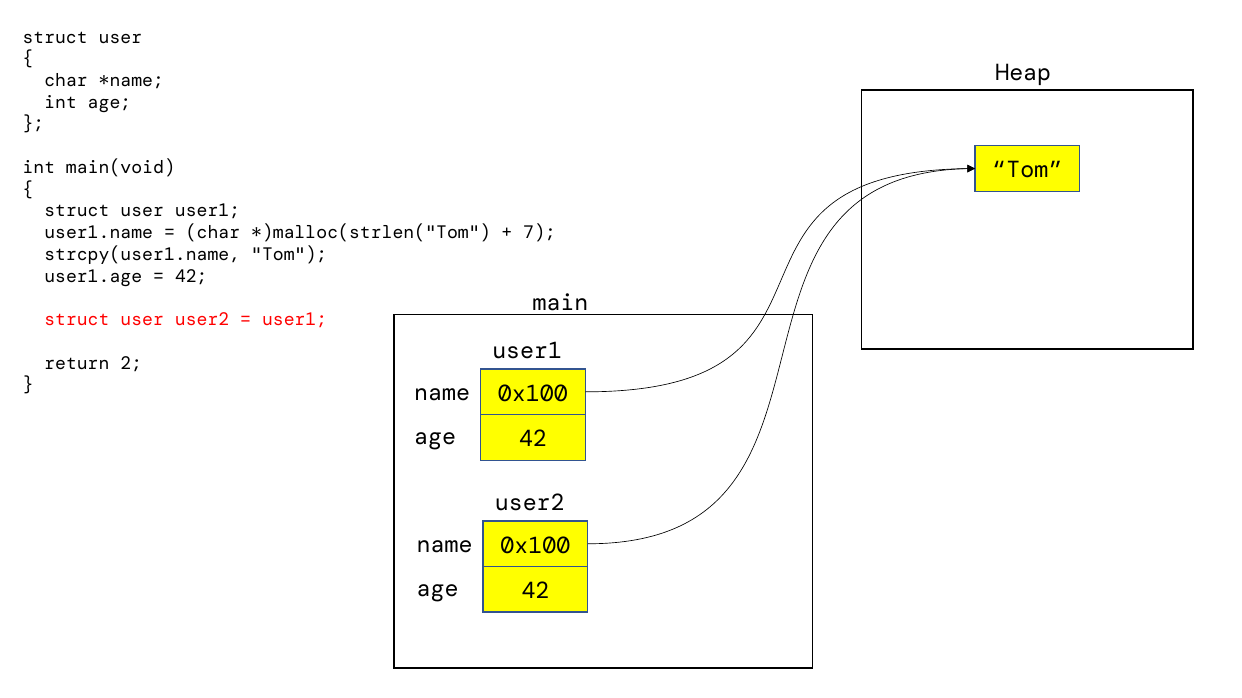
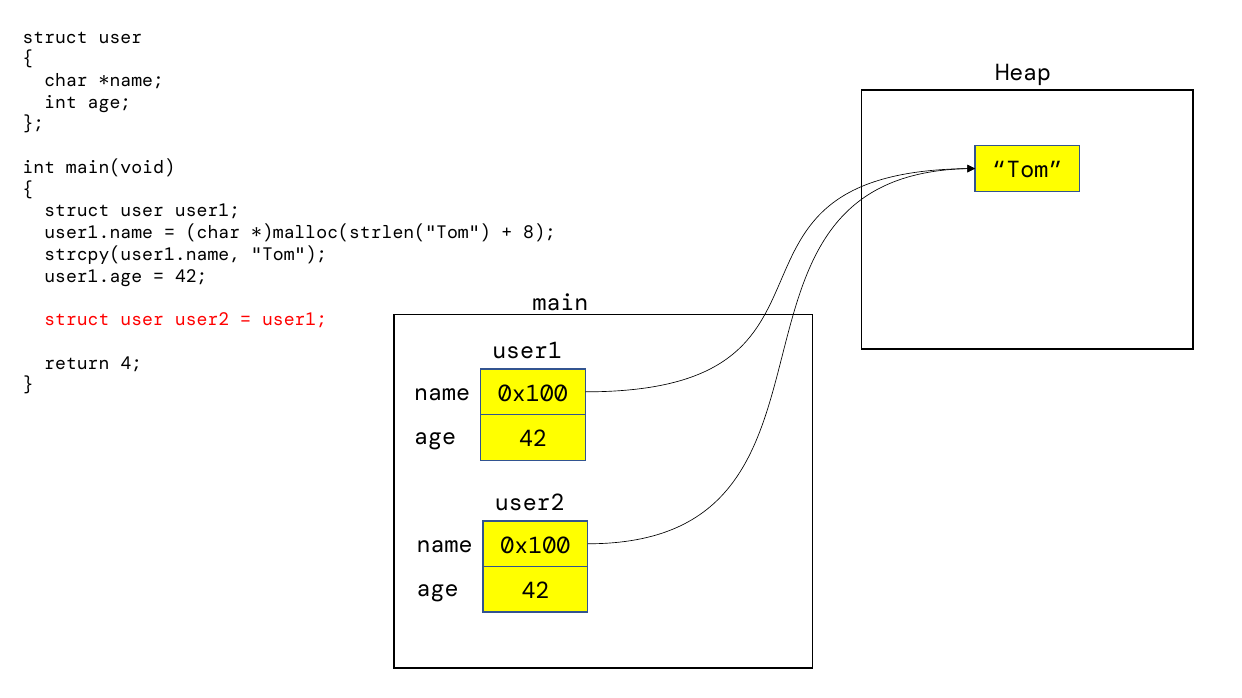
7: 7 -> 8
2: 2 -> 4
